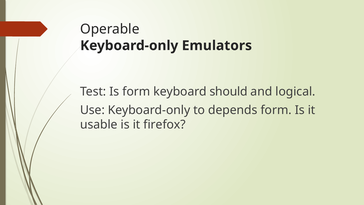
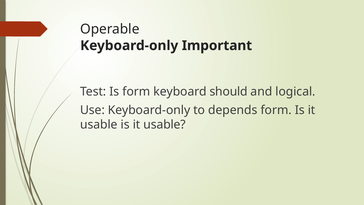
Emulators: Emulators -> Important
usable is it firefox: firefox -> usable
